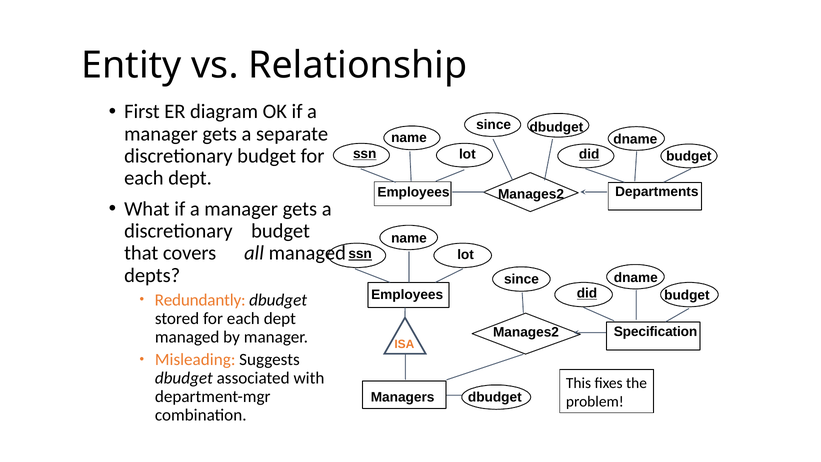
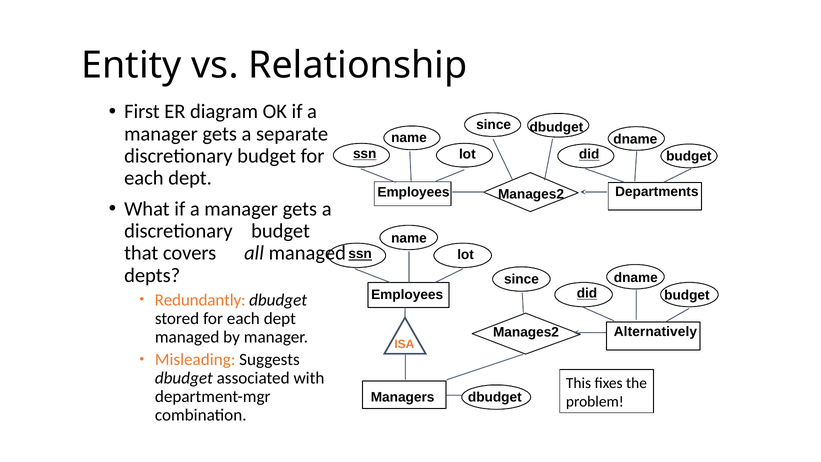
Specification: Specification -> Alternatively
